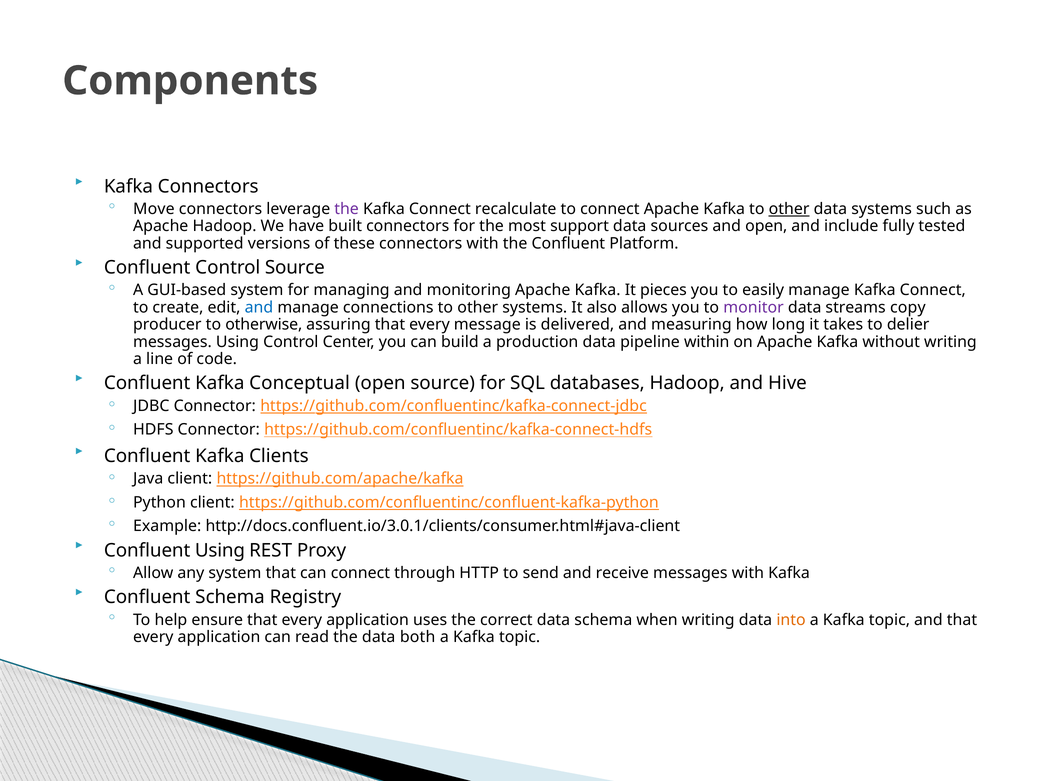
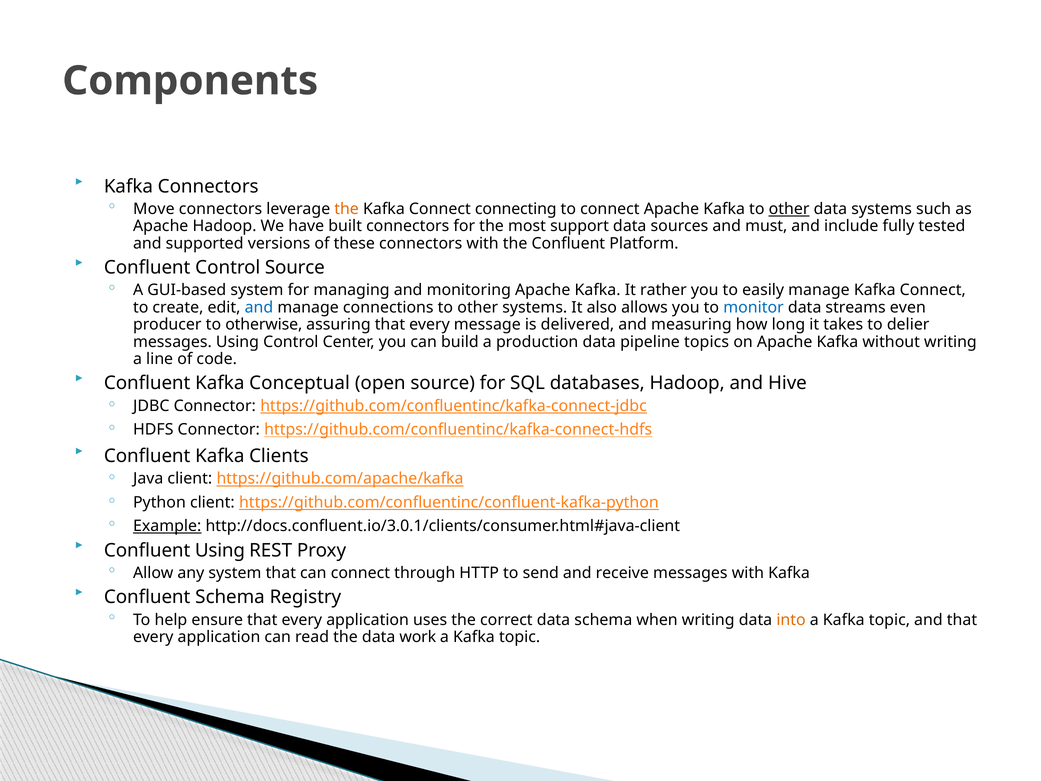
the at (347, 209) colour: purple -> orange
recalculate: recalculate -> connecting
and open: open -> must
pieces: pieces -> rather
monitor colour: purple -> blue
copy: copy -> even
within: within -> topics
Example underline: none -> present
both: both -> work
